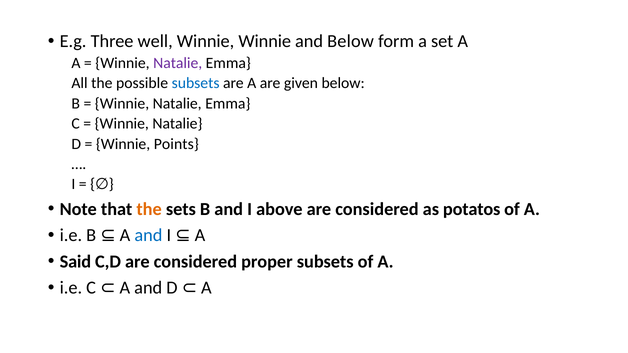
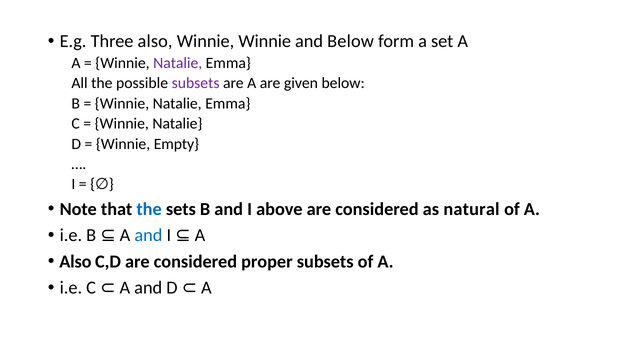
Three well: well -> also
subsets at (196, 83) colour: blue -> purple
Points: Points -> Empty
the at (149, 209) colour: orange -> blue
potatos: potatos -> natural
Said at (75, 262): Said -> Also
